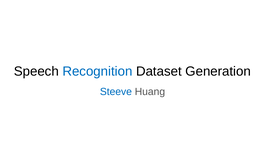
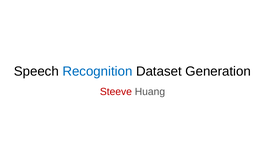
Steeve colour: blue -> red
